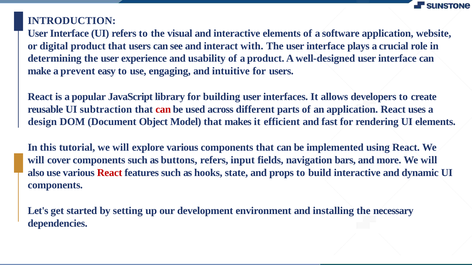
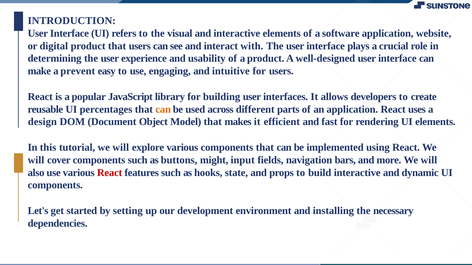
subtraction: subtraction -> percentages
can at (163, 109) colour: red -> orange
buttons refers: refers -> might
